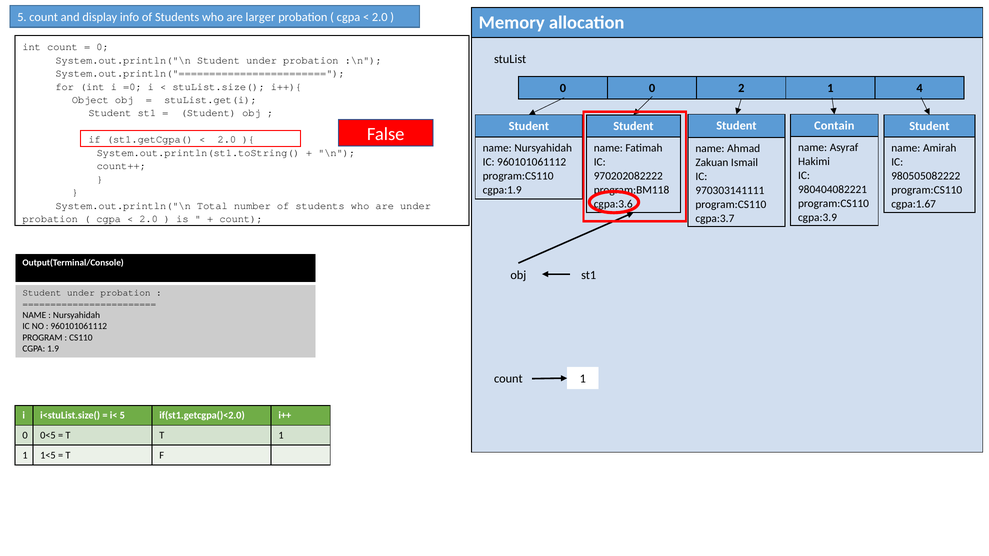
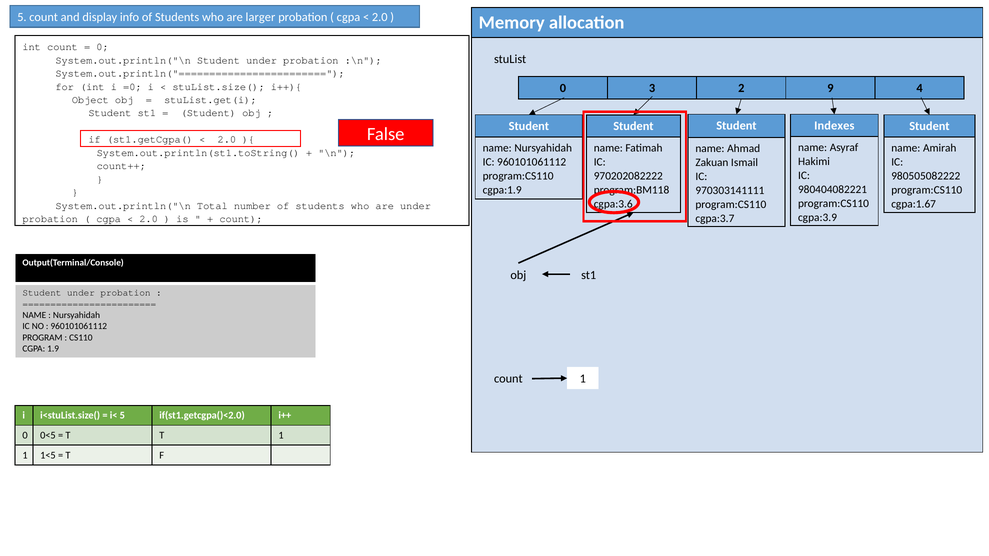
0 0: 0 -> 3
2 1: 1 -> 9
Contain: Contain -> Indexes
